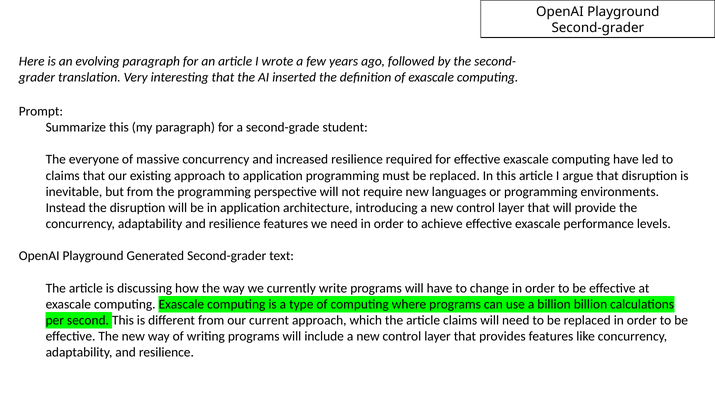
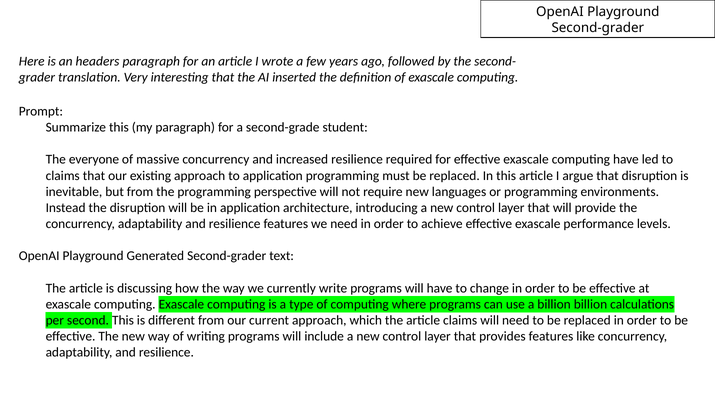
evolving: evolving -> headers
